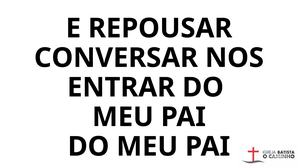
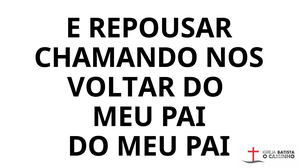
CONVERSAR: CONVERSAR -> CHAMANDO
ENTRAR: ENTRAR -> VOLTAR
